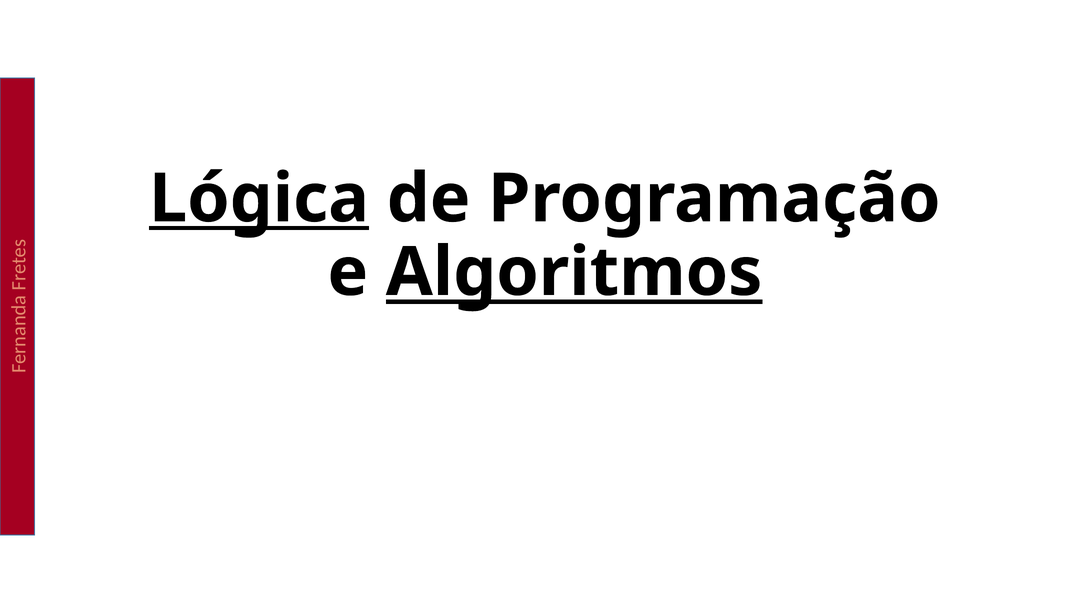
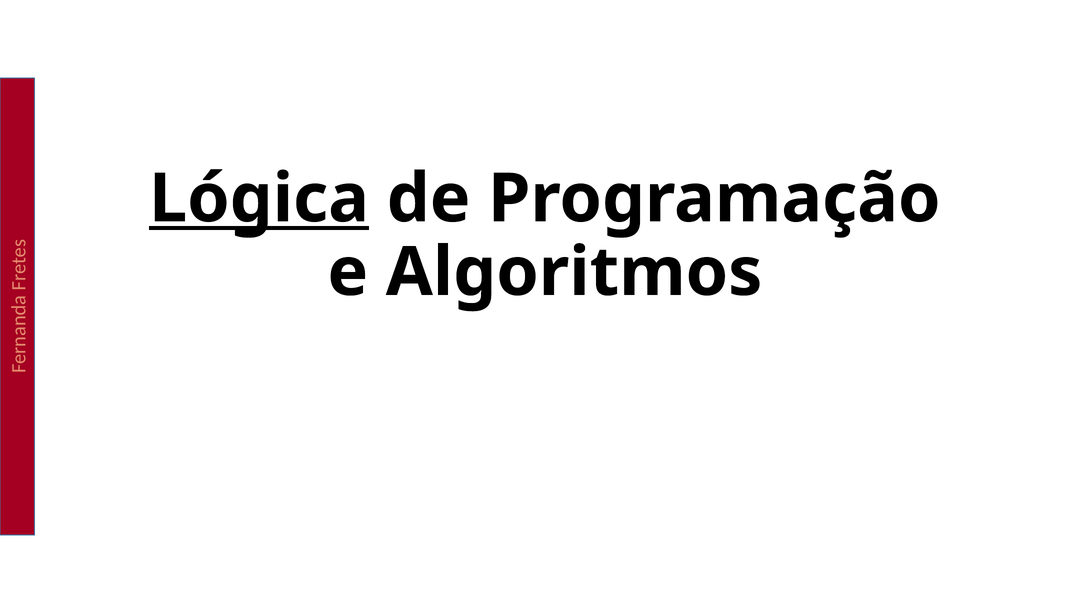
Algoritmos underline: present -> none
